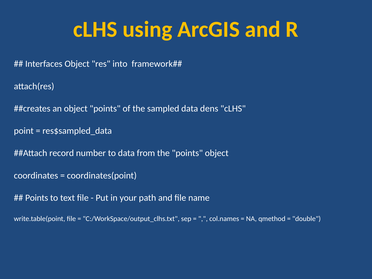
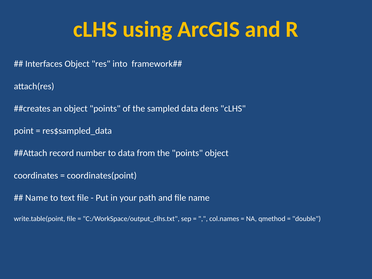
Points at (37, 198): Points -> Name
